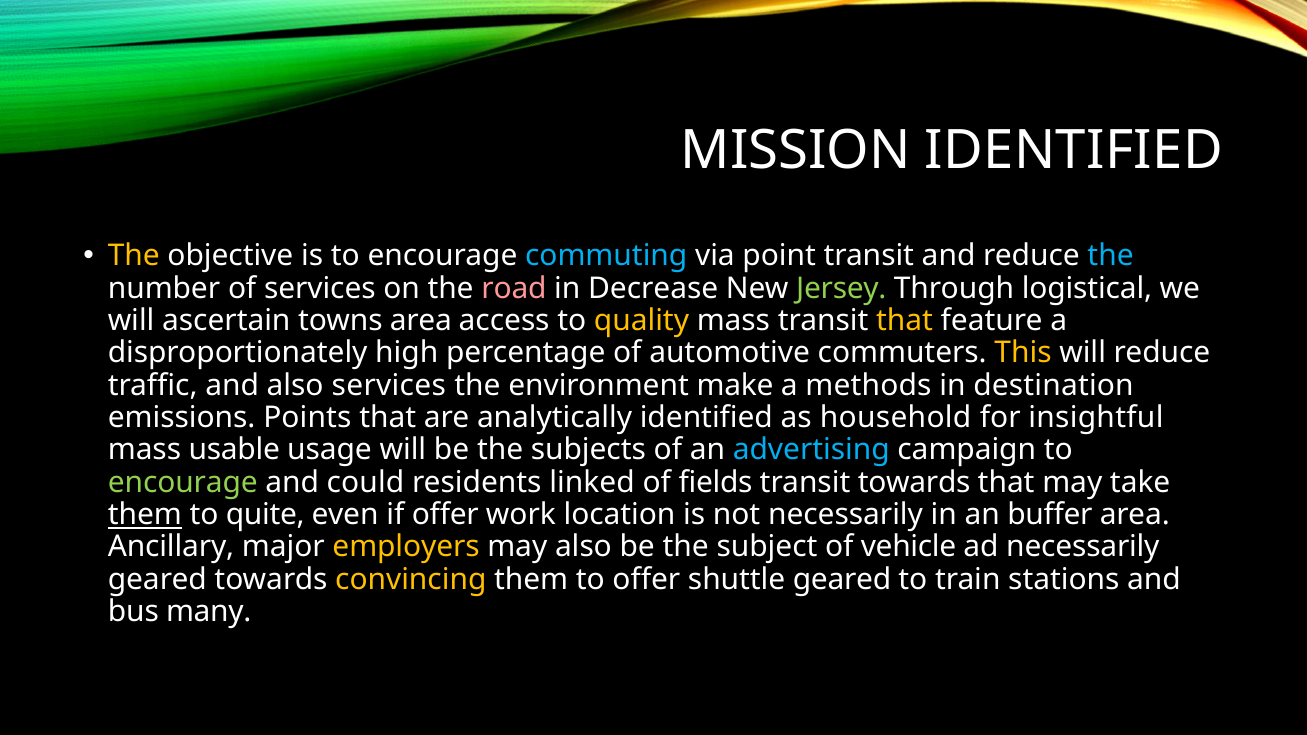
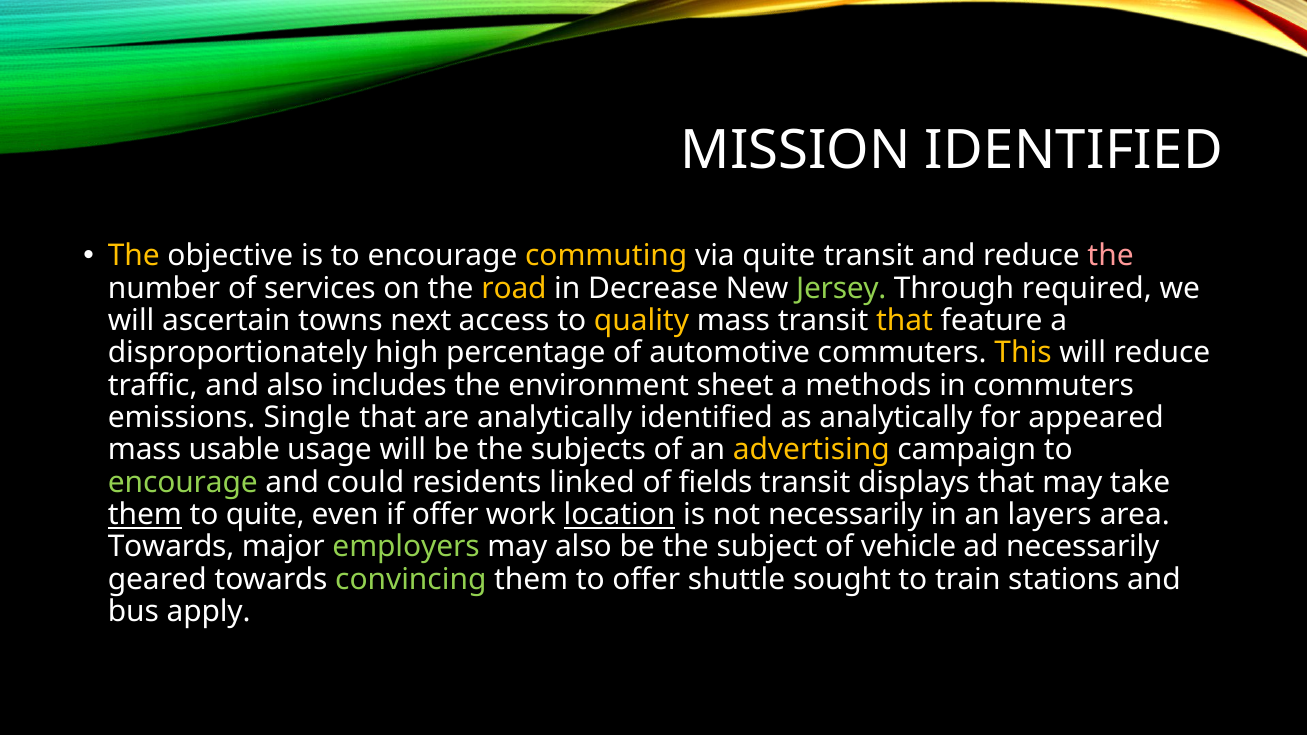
commuting colour: light blue -> yellow
via point: point -> quite
the at (1111, 256) colour: light blue -> pink
road colour: pink -> yellow
logistical: logistical -> required
towns area: area -> next
also services: services -> includes
make: make -> sheet
in destination: destination -> commuters
Points: Points -> Single
as household: household -> analytically
insightful: insightful -> appeared
advertising colour: light blue -> yellow
transit towards: towards -> displays
location underline: none -> present
buffer: buffer -> layers
Ancillary at (171, 547): Ancillary -> Towards
employers colour: yellow -> light green
convincing colour: yellow -> light green
shuttle geared: geared -> sought
many: many -> apply
